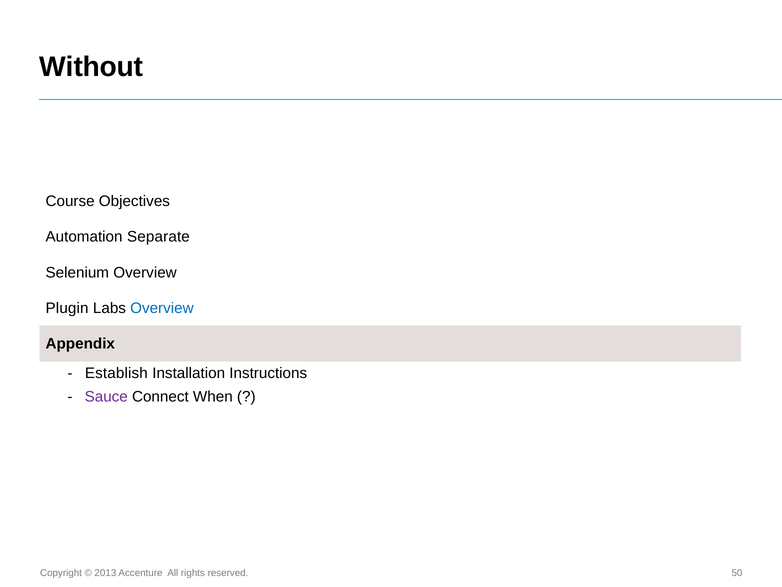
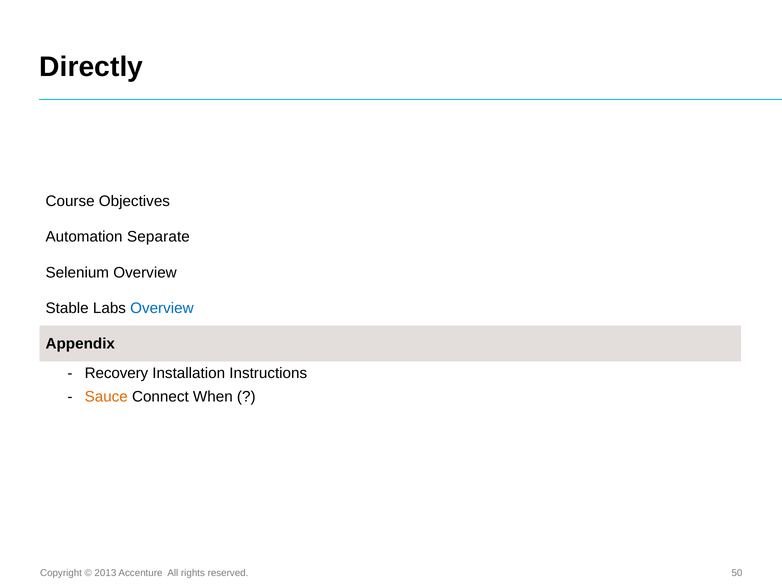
Without: Without -> Directly
Plugin: Plugin -> Stable
Establish: Establish -> Recovery
Sauce colour: purple -> orange
